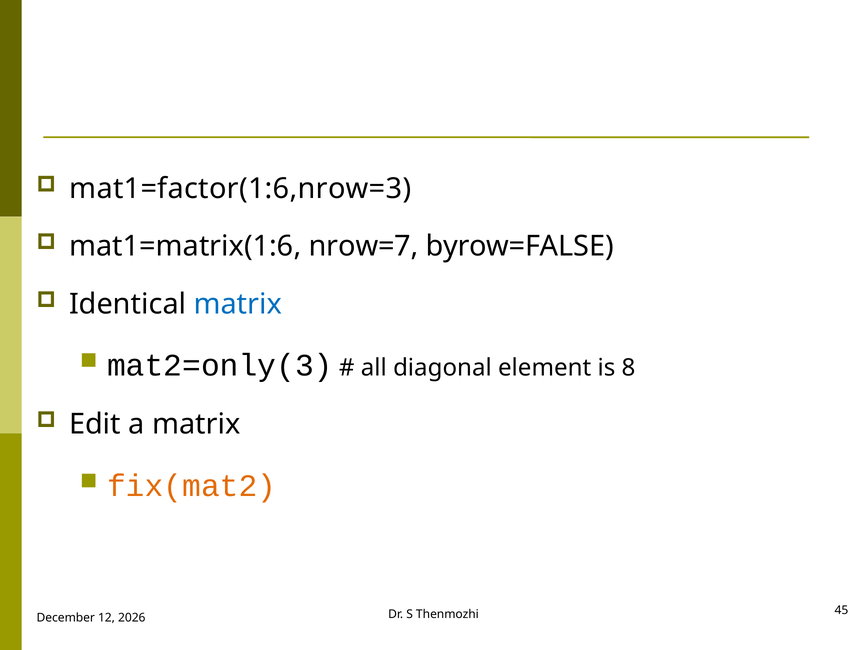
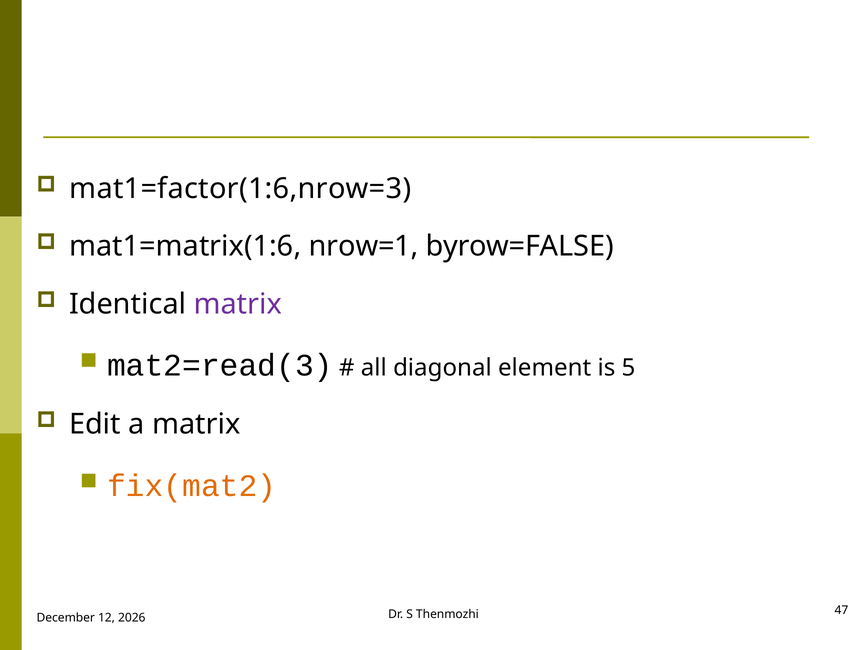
nrow=7: nrow=7 -> nrow=1
matrix at (238, 304) colour: blue -> purple
mat2=only(3: mat2=only(3 -> mat2=read(3
8: 8 -> 5
45: 45 -> 47
